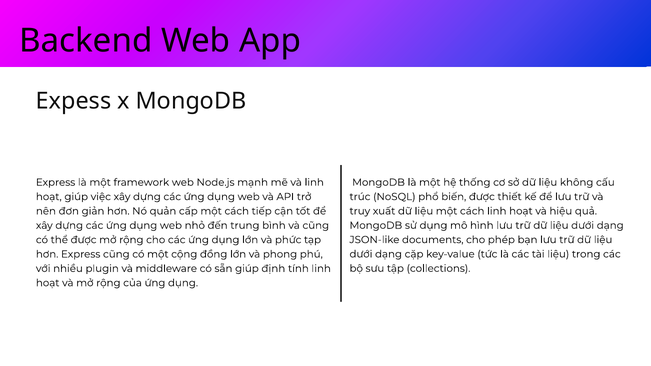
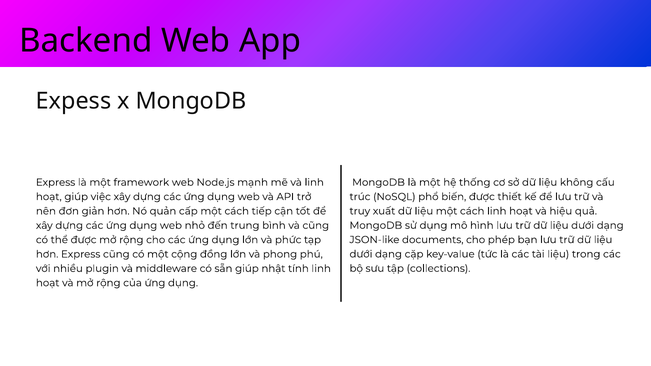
định: định -> nhật
